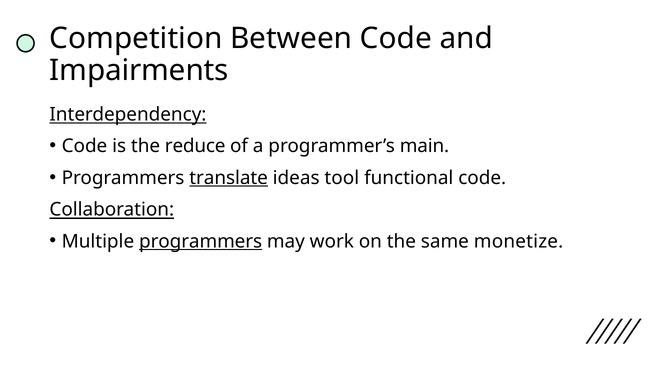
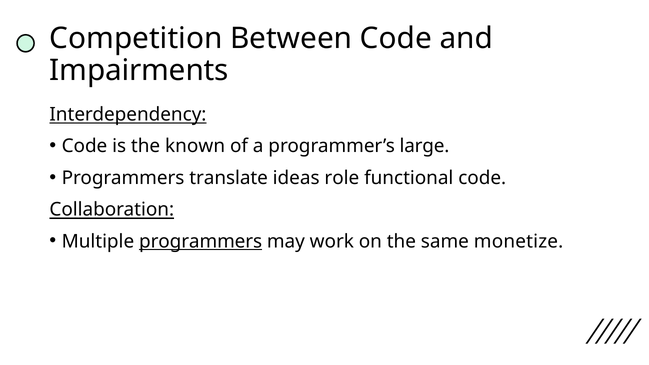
reduce: reduce -> known
main: main -> large
translate underline: present -> none
tool: tool -> role
